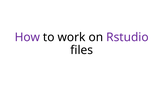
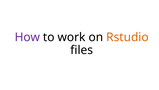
Rstudio colour: purple -> orange
